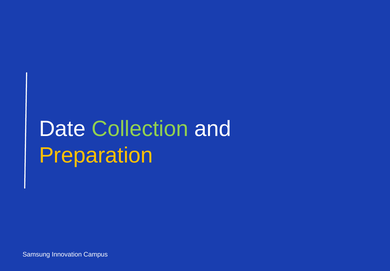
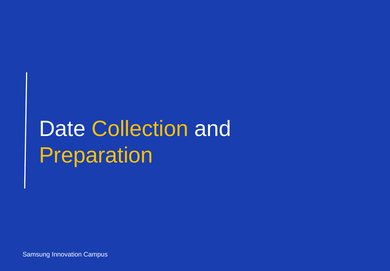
Collection colour: light green -> yellow
